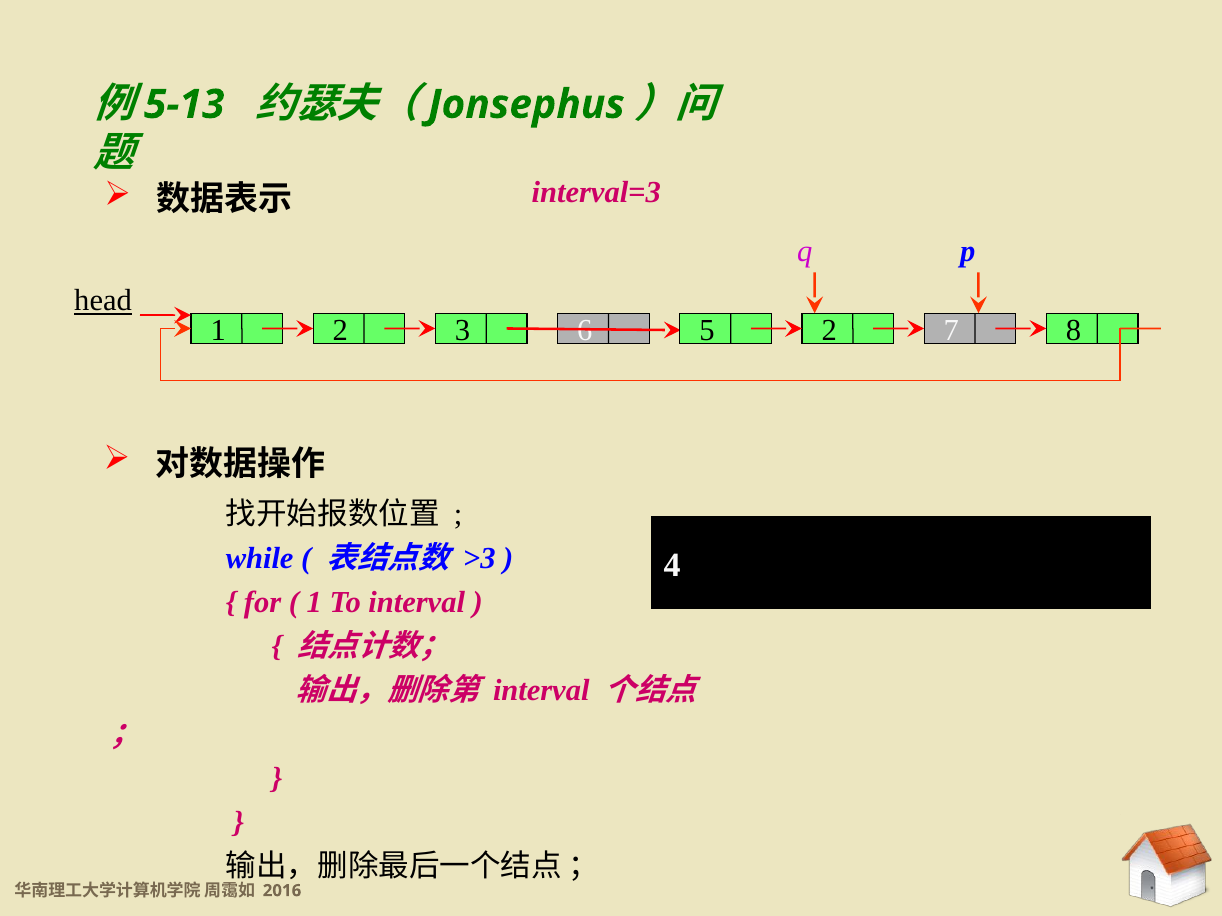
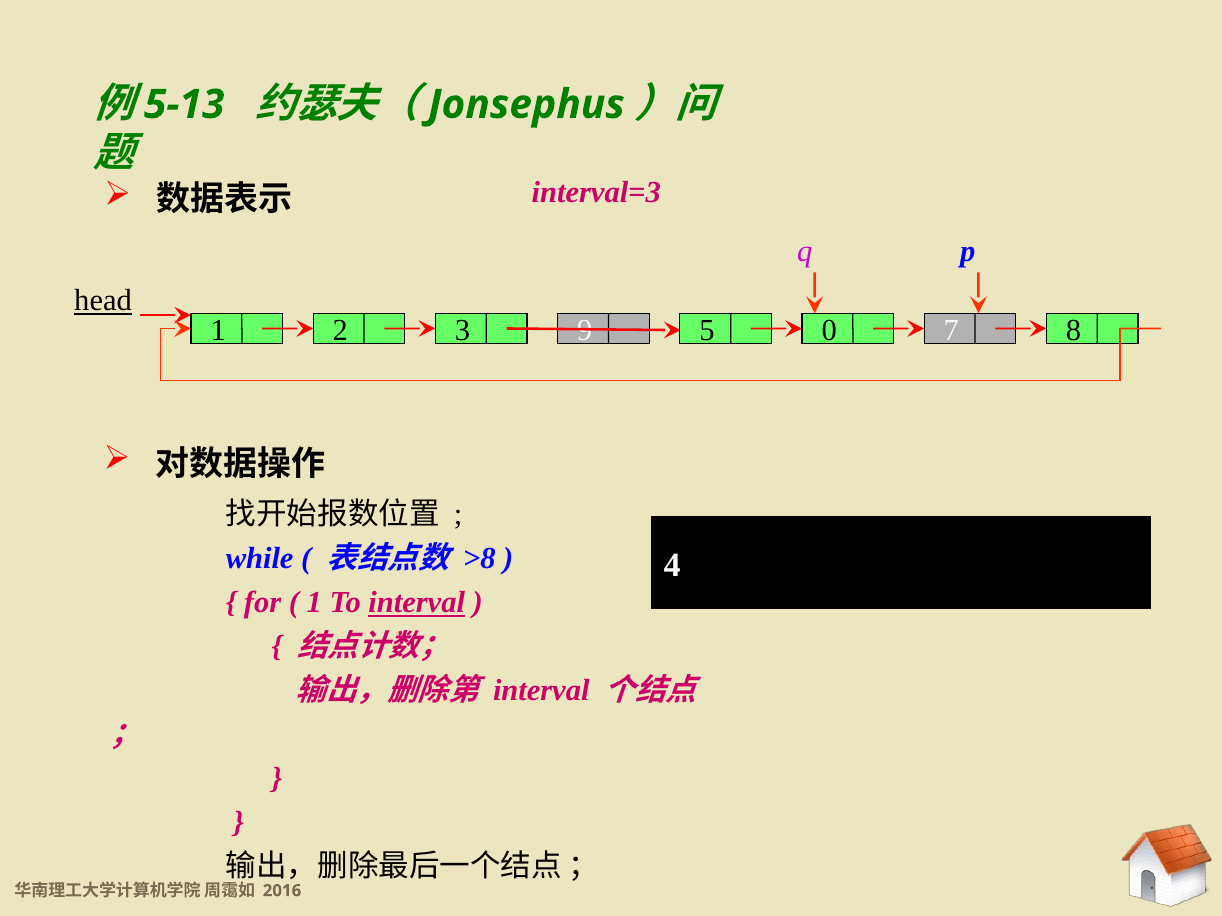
3 6: 6 -> 9
5 2: 2 -> 0
>3: >3 -> >8
interval at (417, 603) underline: none -> present
